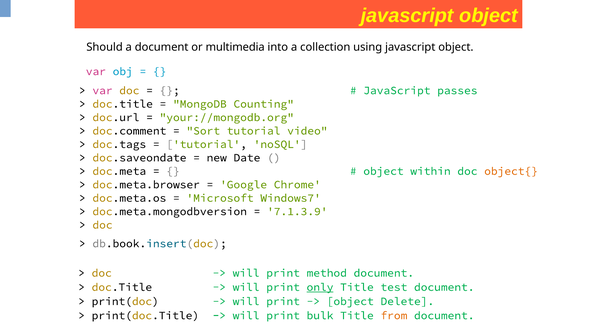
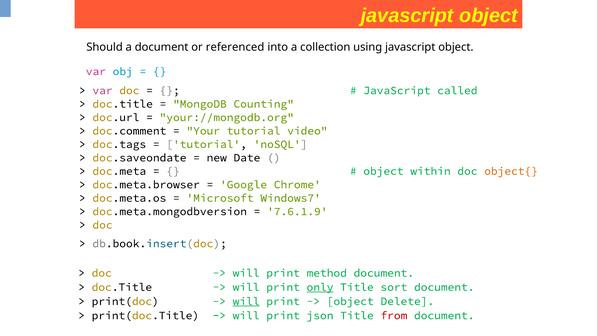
multimedia: multimedia -> referenced
passes: passes -> called
Sort: Sort -> Your
7.1.3.9: 7.1.3.9 -> 7.6.1.9
test: test -> sort
will at (246, 301) underline: none -> present
bulk: bulk -> json
from colour: orange -> red
